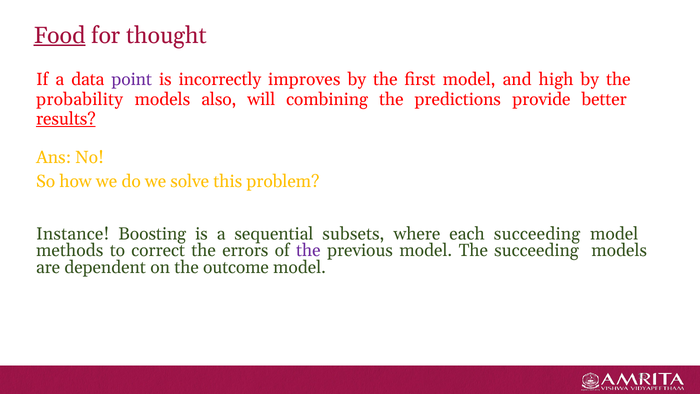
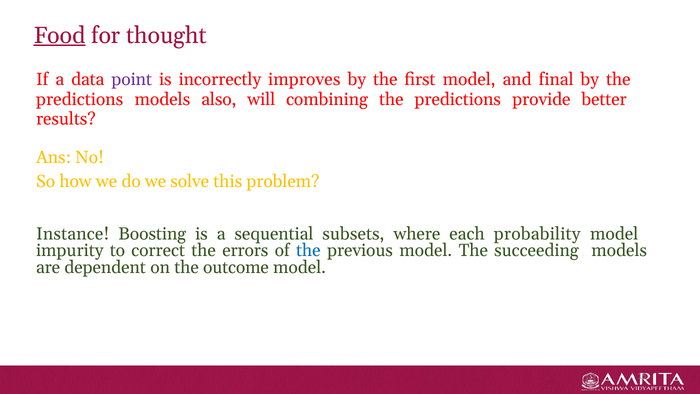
high: high -> final
probability at (80, 99): probability -> predictions
results underline: present -> none
each succeeding: succeeding -> probability
methods: methods -> impurity
the at (308, 251) colour: purple -> blue
